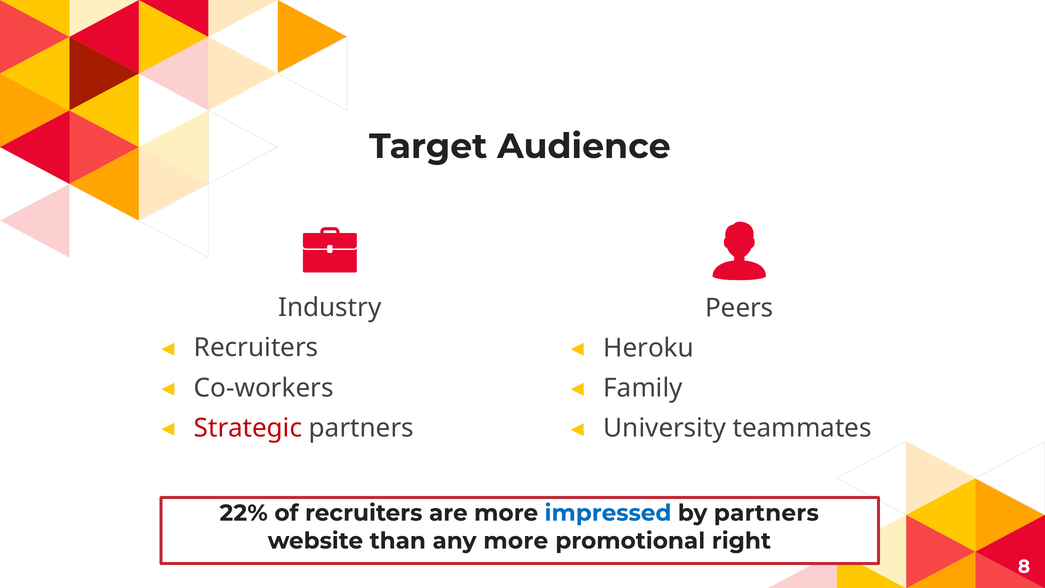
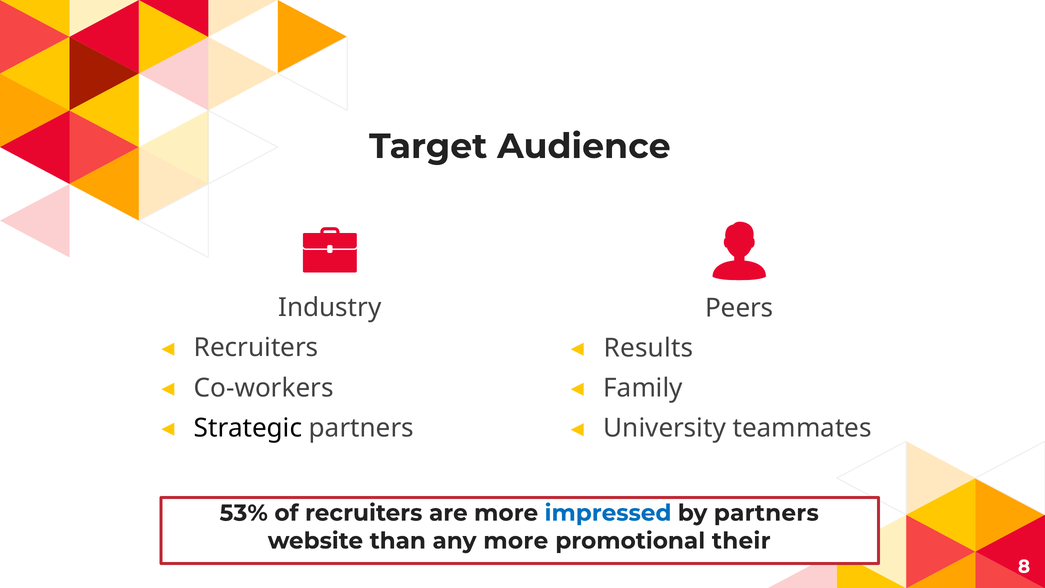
Heroku: Heroku -> Results
Strategic colour: red -> black
22%: 22% -> 53%
right: right -> their
